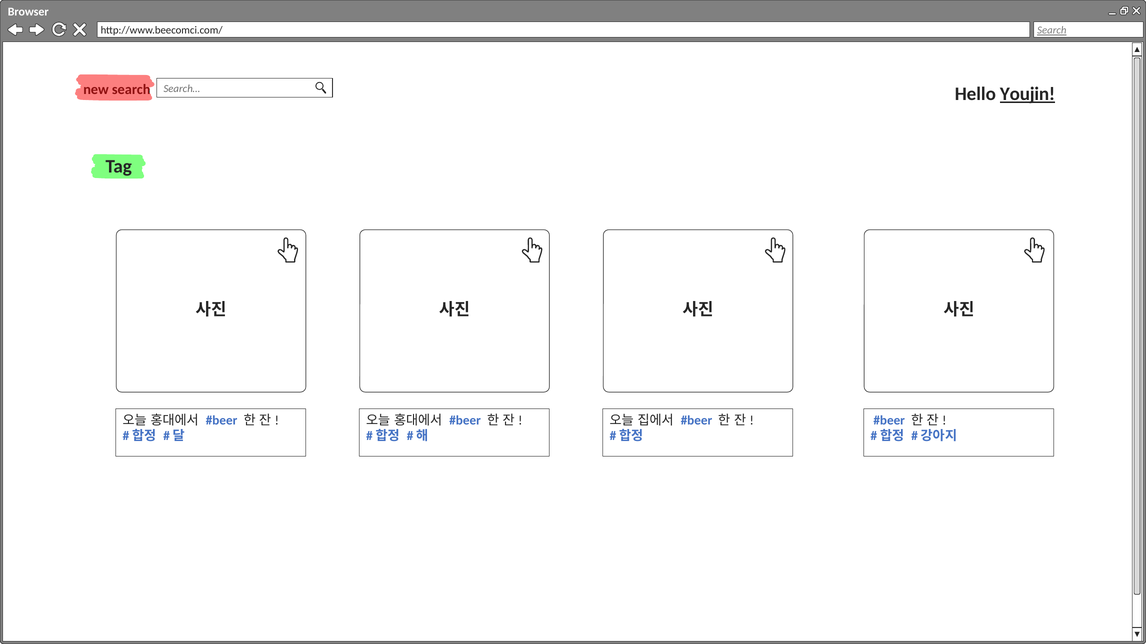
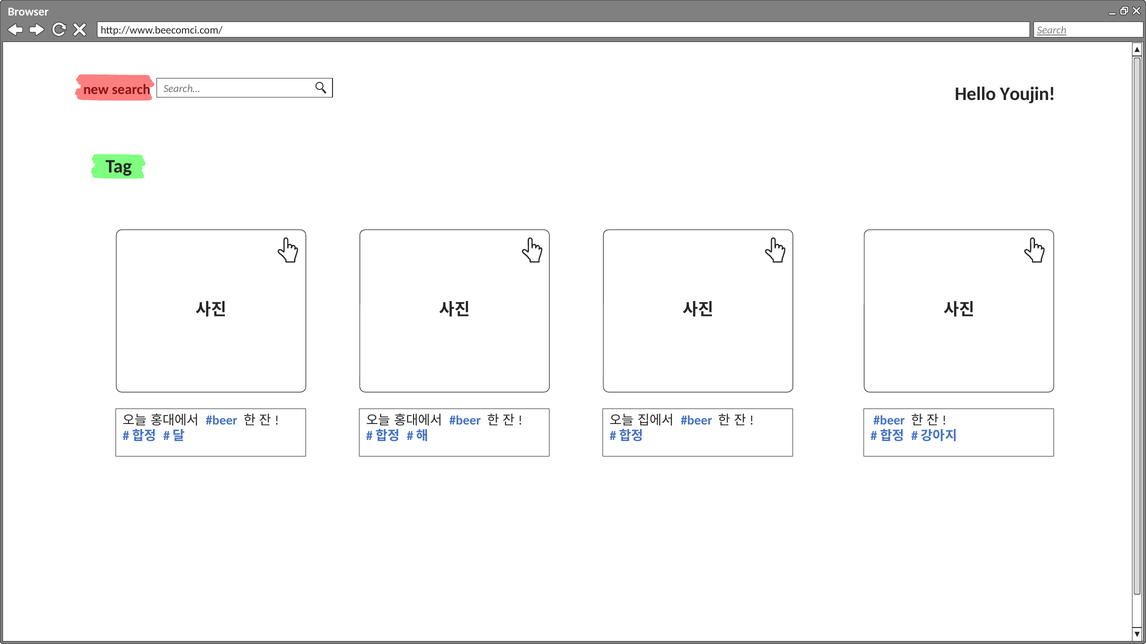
Youjin underline: present -> none
